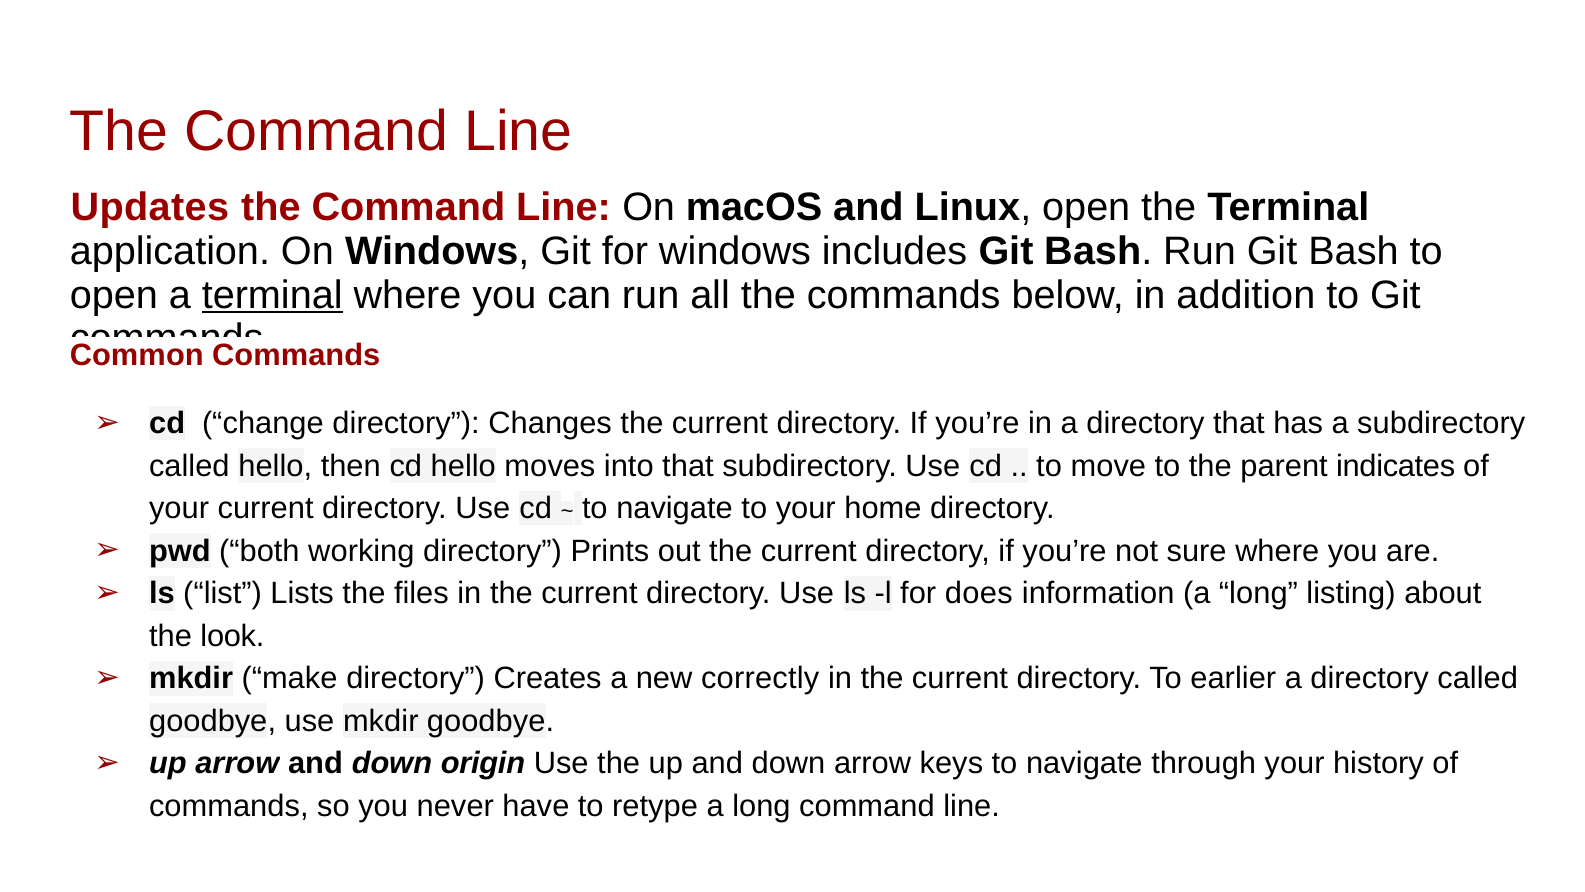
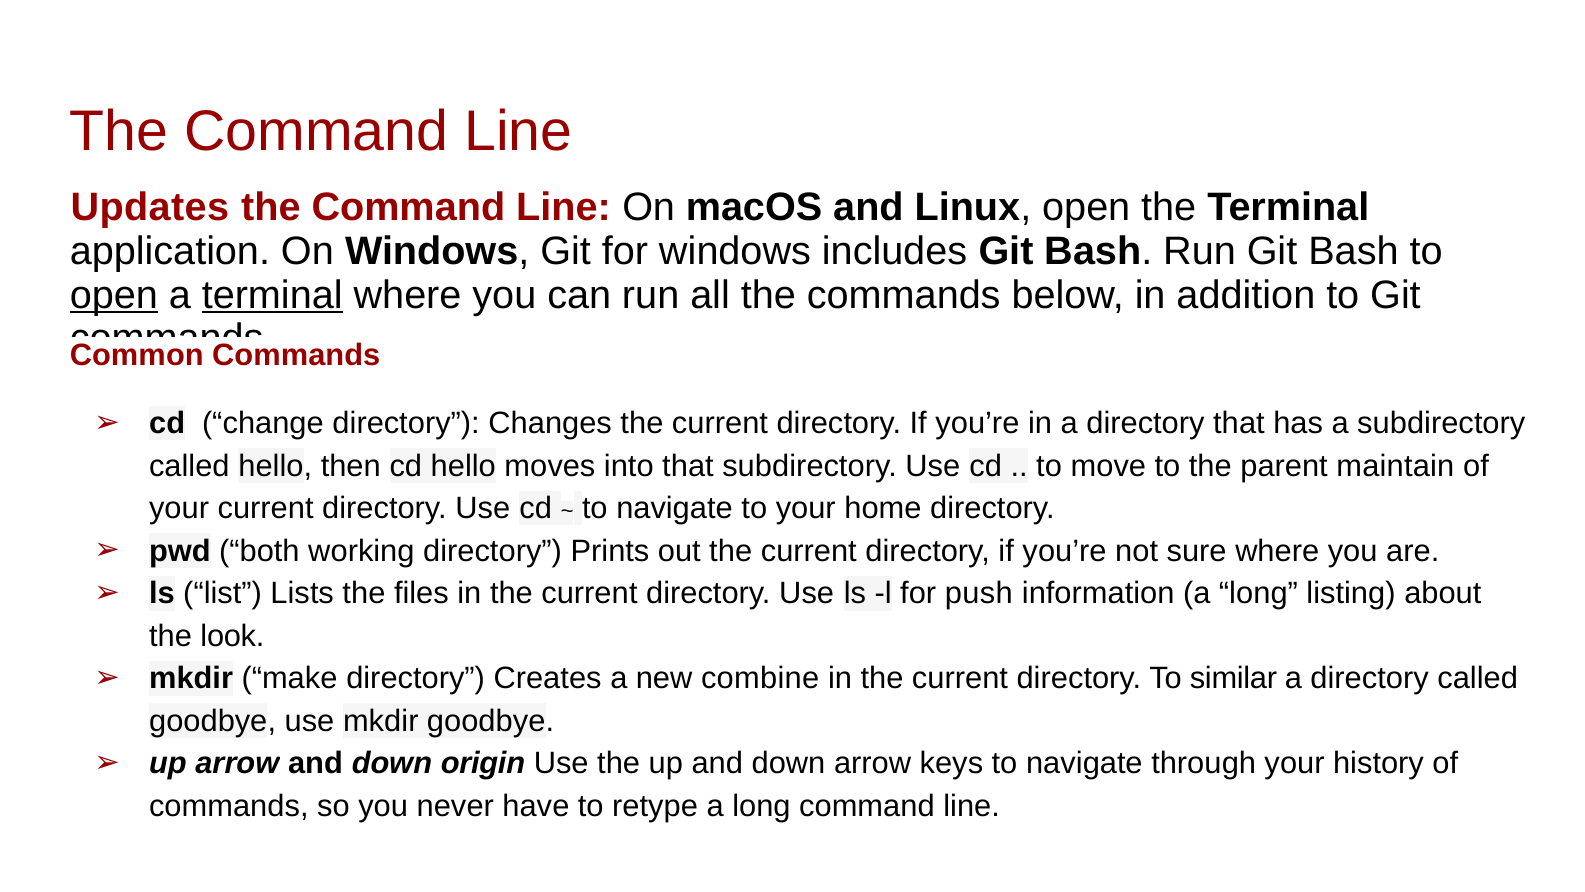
open at (114, 295) underline: none -> present
indicates: indicates -> maintain
does: does -> push
correctly: correctly -> combine
earlier: earlier -> similar
